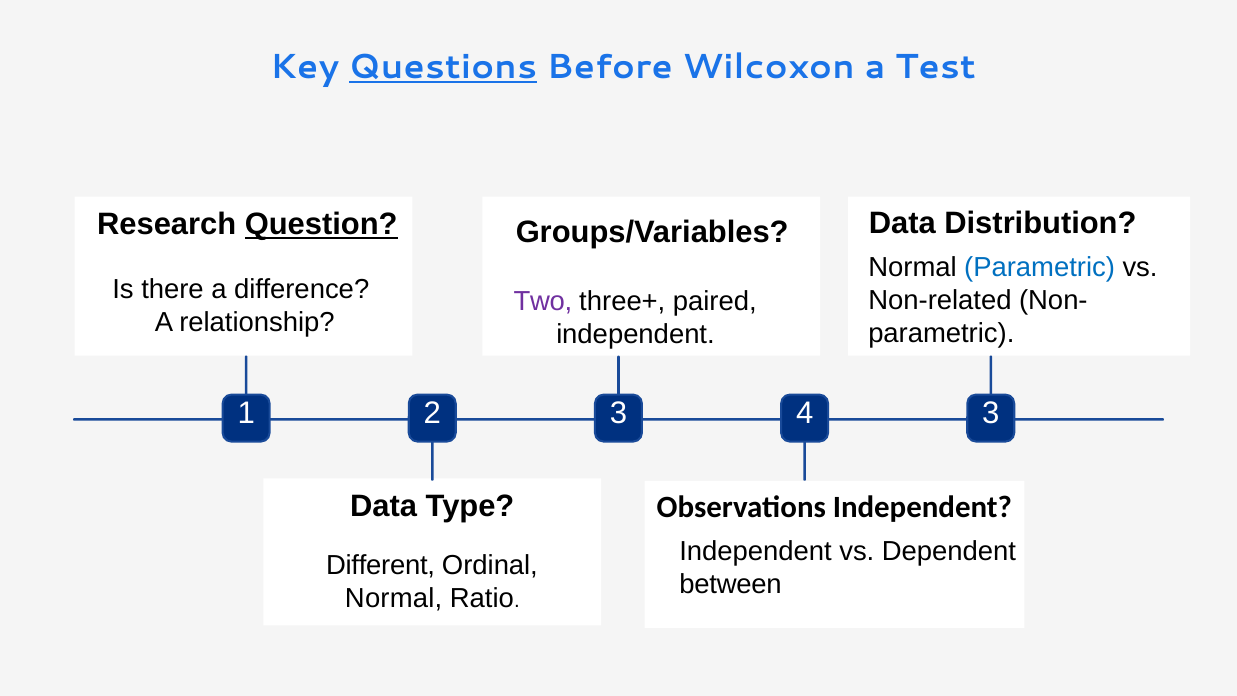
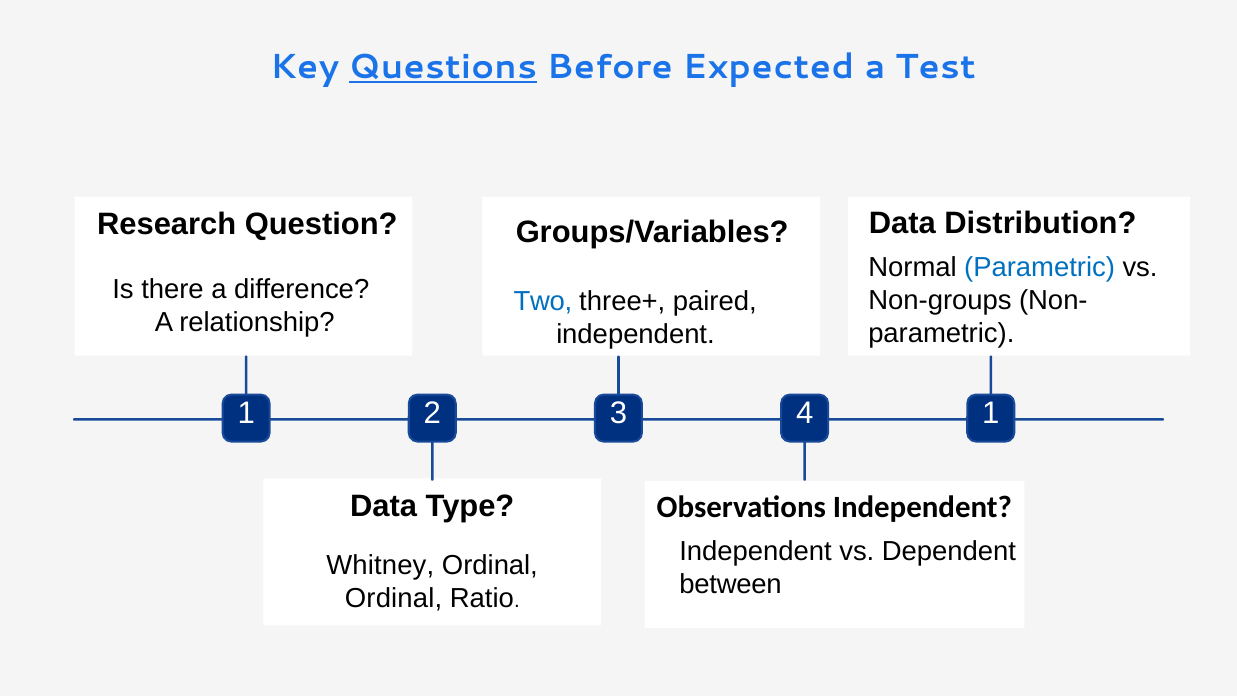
Wilcoxon: Wilcoxon -> Expected
Question underline: present -> none
Non-related: Non-related -> Non-groups
Two colour: purple -> blue
4 3: 3 -> 1
Different: Different -> Whitney
Normal at (394, 599): Normal -> Ordinal
